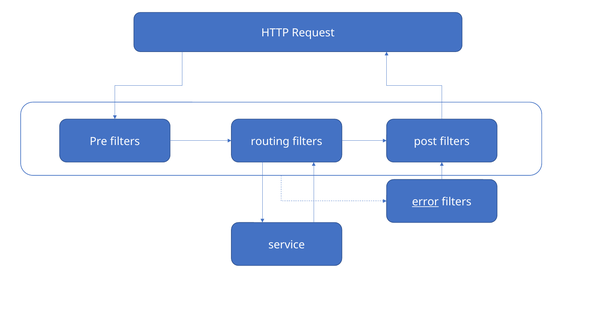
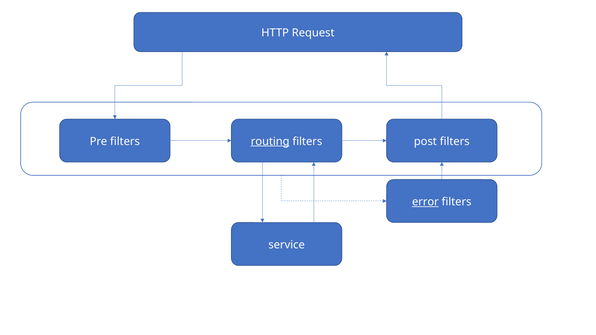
routing underline: none -> present
